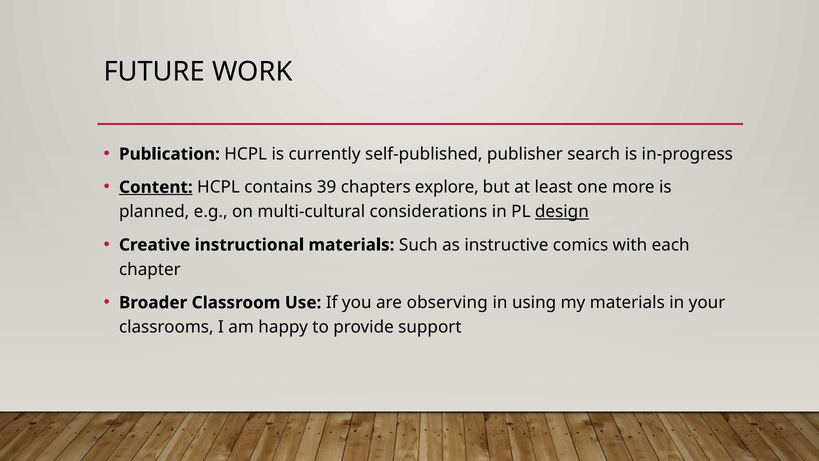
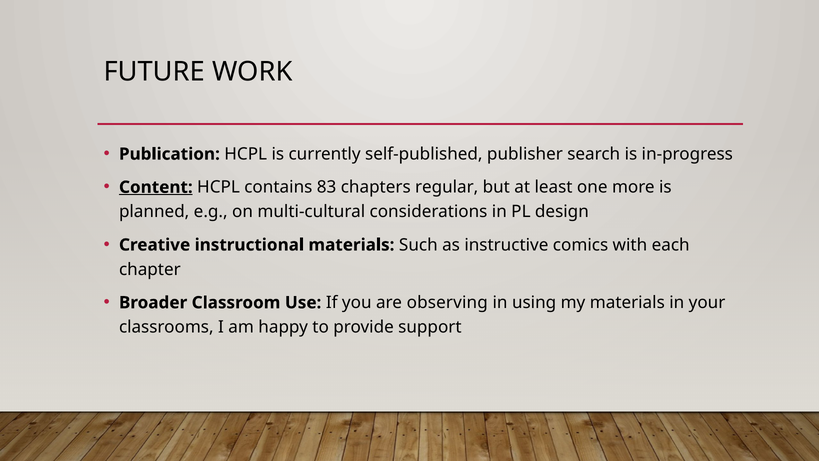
39: 39 -> 83
explore: explore -> regular
design underline: present -> none
